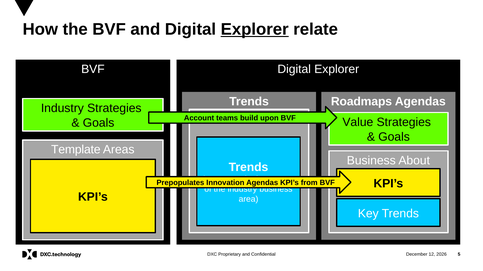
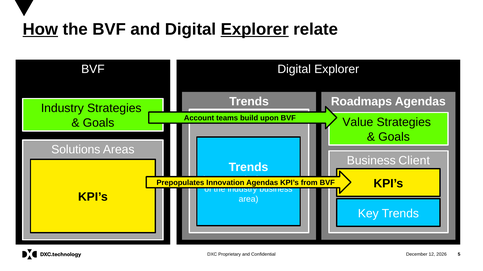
How underline: none -> present
Template: Template -> Solutions
About: About -> Client
